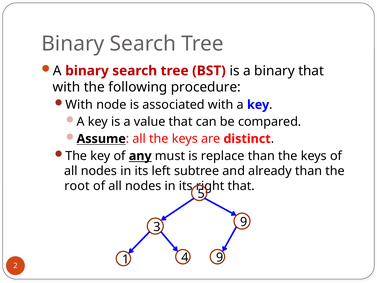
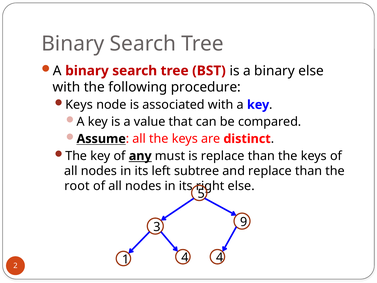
binary that: that -> else
With at (79, 105): With -> Keys
and already: already -> replace
that at (241, 186): that -> else
4 9: 9 -> 4
